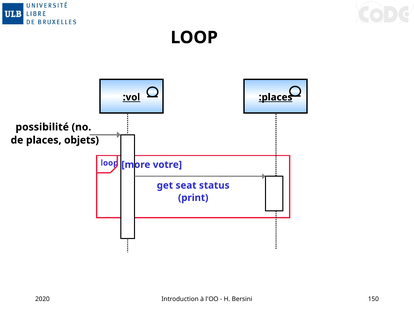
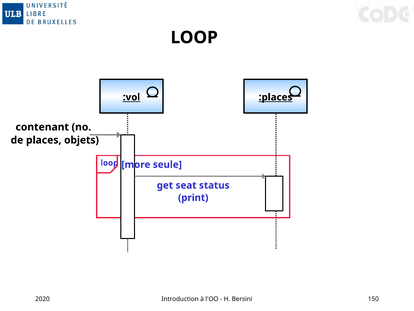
possibilité: possibilité -> contenant
votre: votre -> seule
